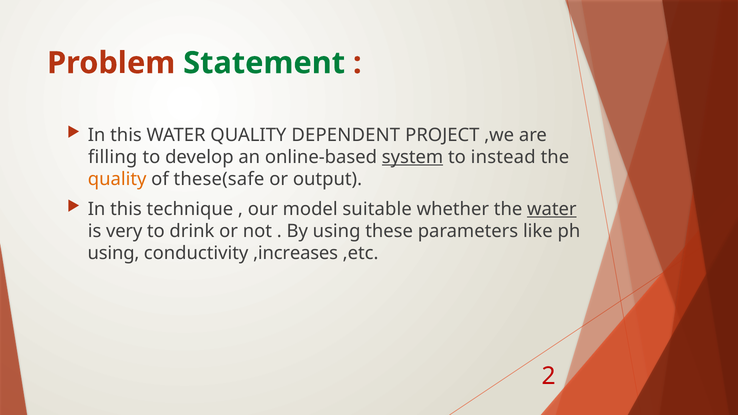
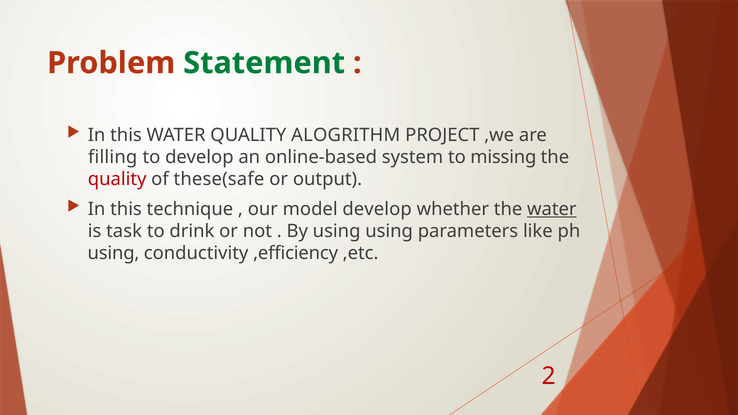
DEPENDENT: DEPENDENT -> ALOGRITHM
system underline: present -> none
instead: instead -> missing
quality at (117, 179) colour: orange -> red
model suitable: suitable -> develop
very: very -> task
using these: these -> using
,increases: ,increases -> ,efficiency
